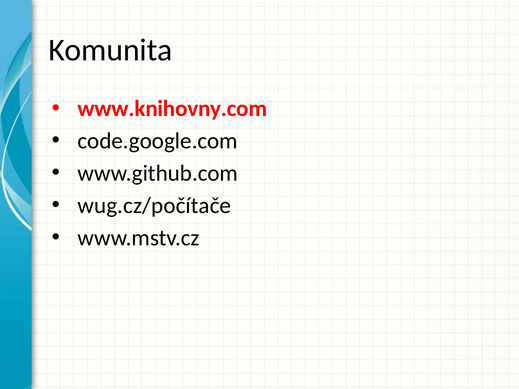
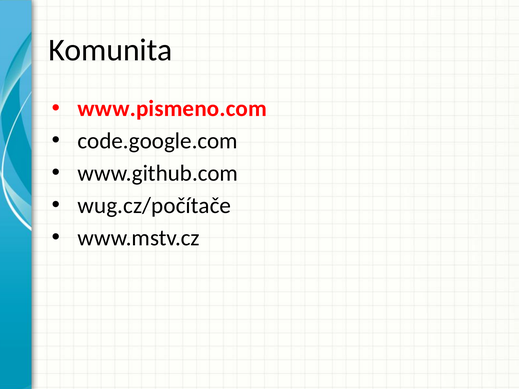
www.knihovny.com: www.knihovny.com -> www.pismeno.com
